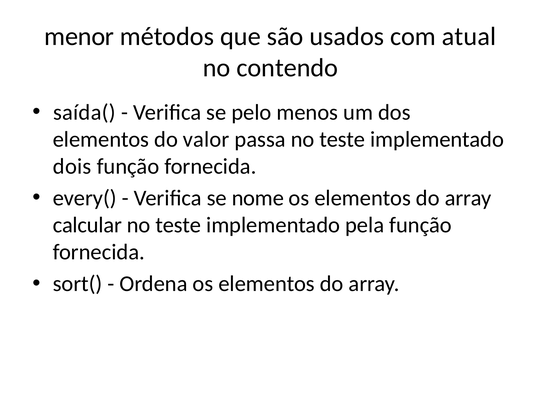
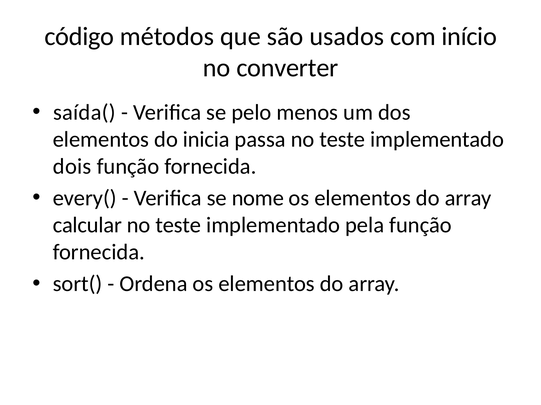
menor: menor -> código
atual: atual -> início
contendo: contendo -> converter
valor: valor -> inicia
